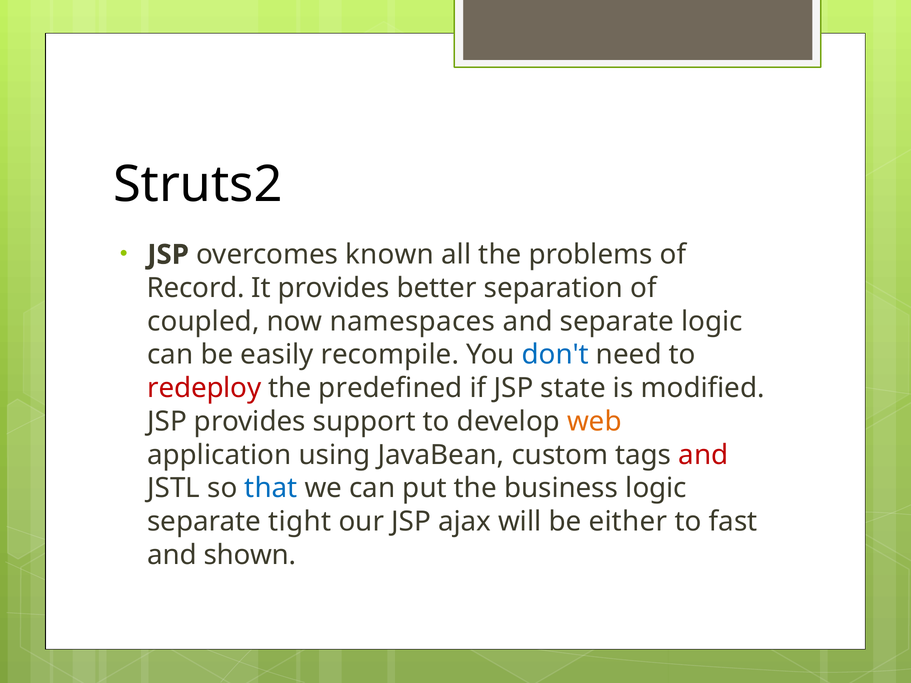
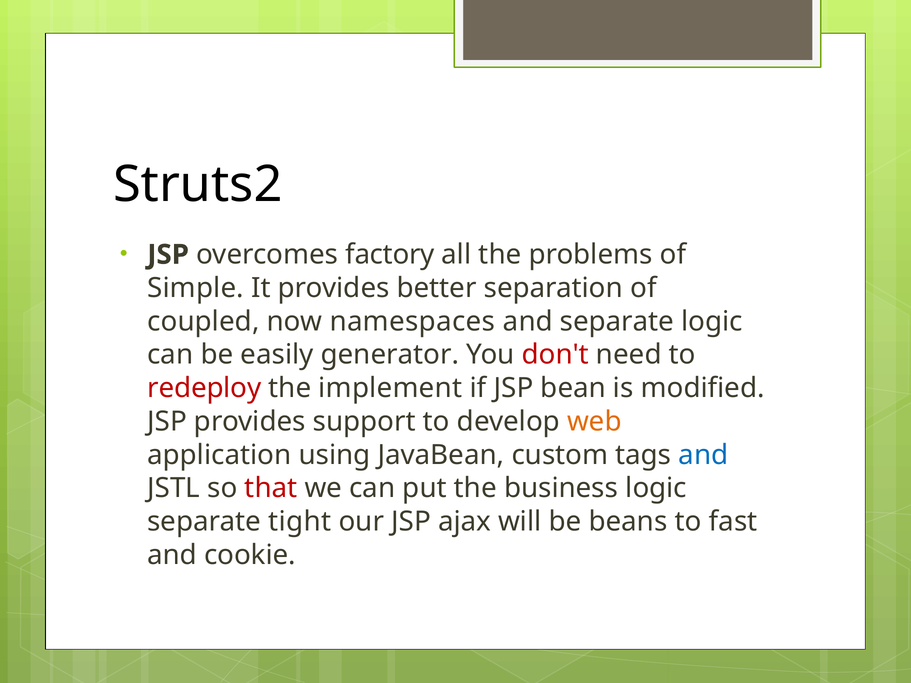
known: known -> factory
Record: Record -> Simple
recompile: recompile -> generator
don't colour: blue -> red
predefined: predefined -> implement
state: state -> bean
and at (703, 455) colour: red -> blue
that colour: blue -> red
either: either -> beans
shown: shown -> cookie
